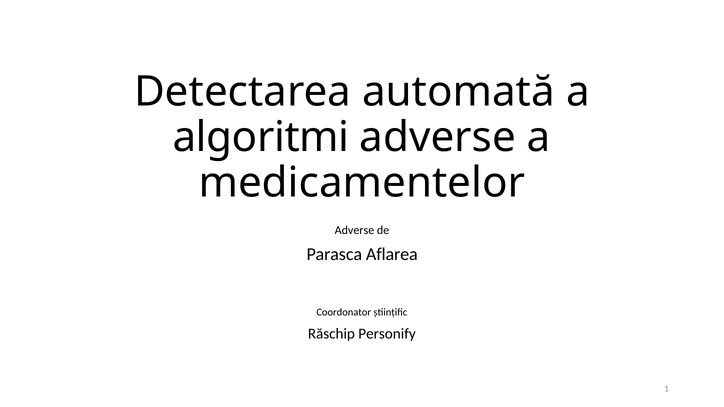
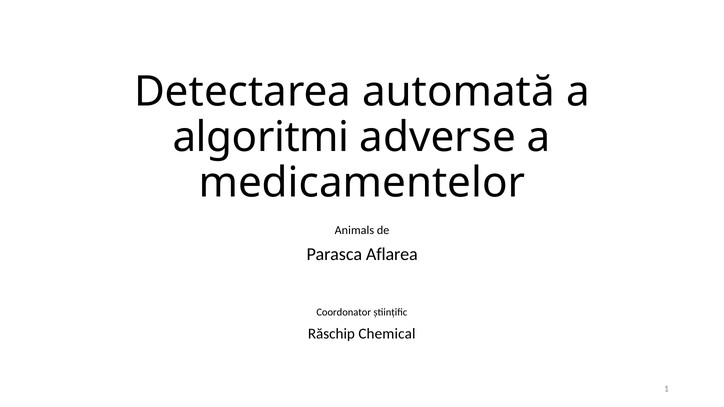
Adverse at (354, 231): Adverse -> Animals
Personify: Personify -> Chemical
